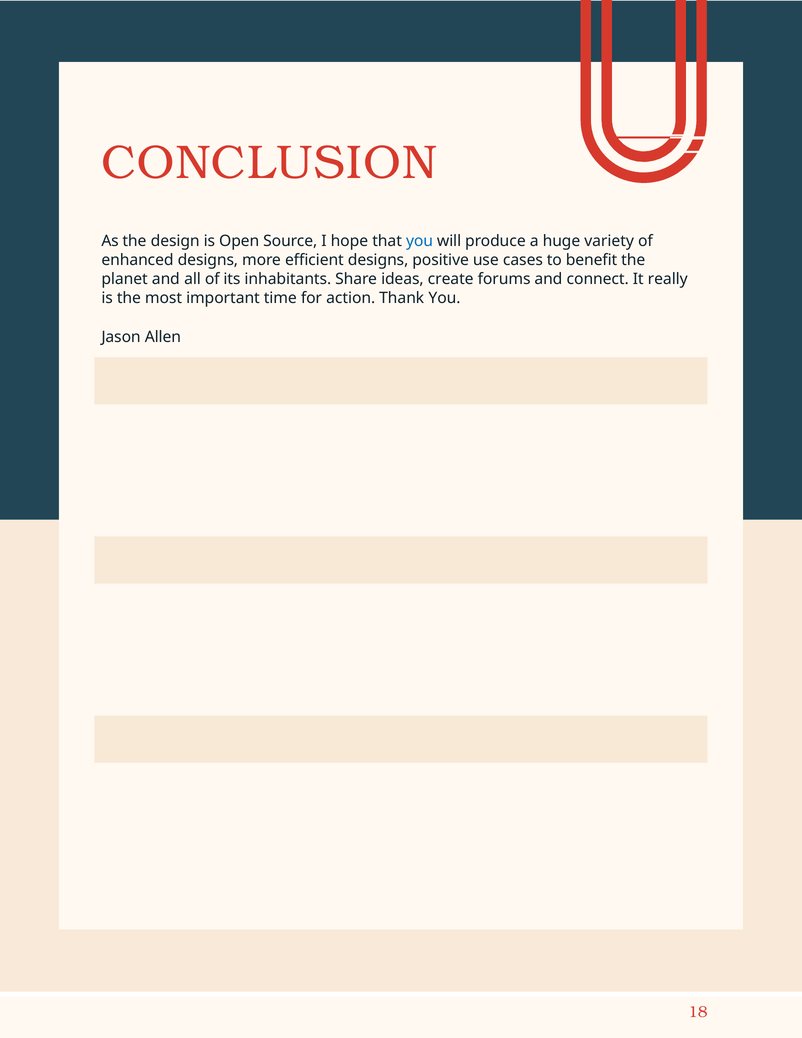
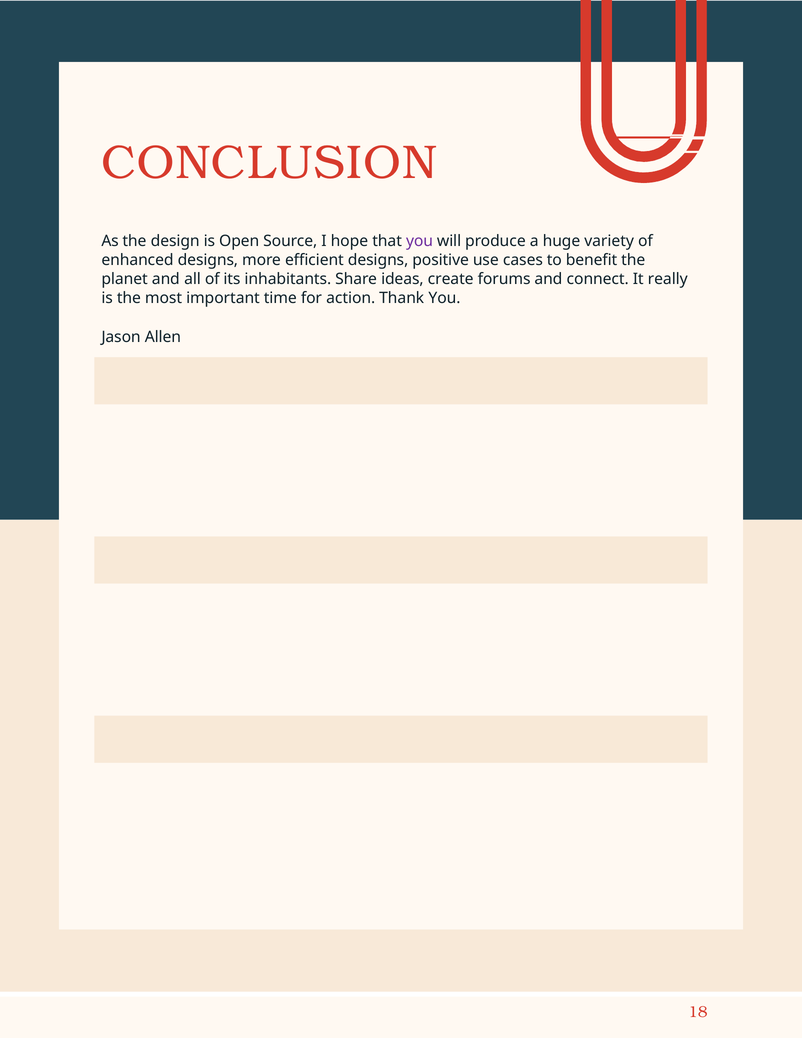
you at (420, 241) colour: blue -> purple
